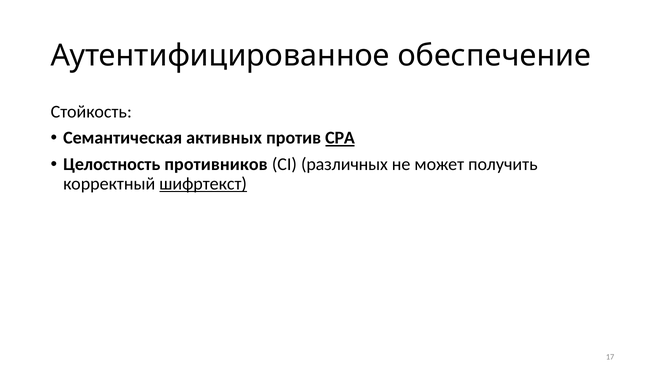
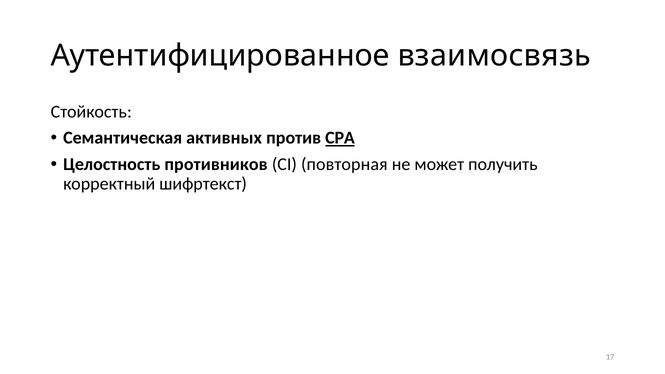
обеспечение: обеспечение -> взаимосвязь
различных: различных -> повторная
шифртекст underline: present -> none
